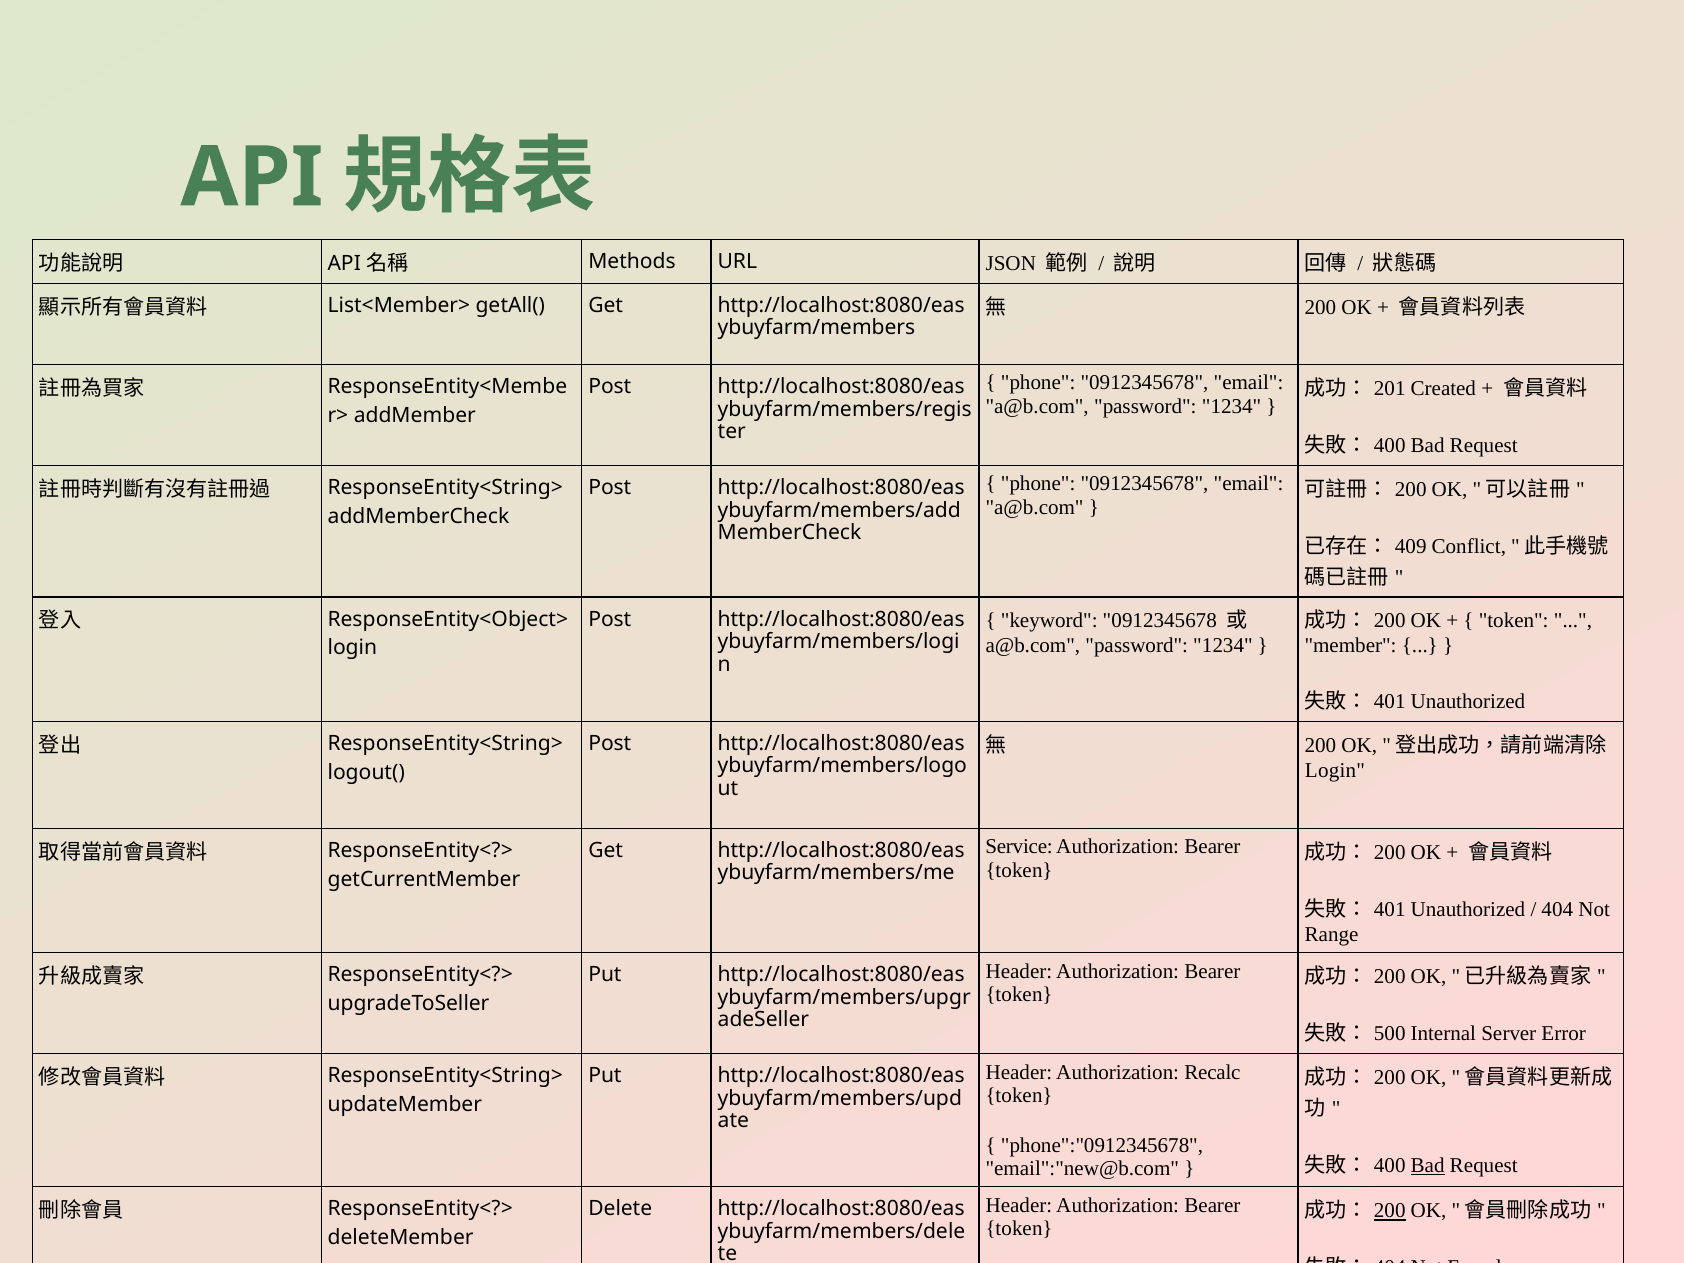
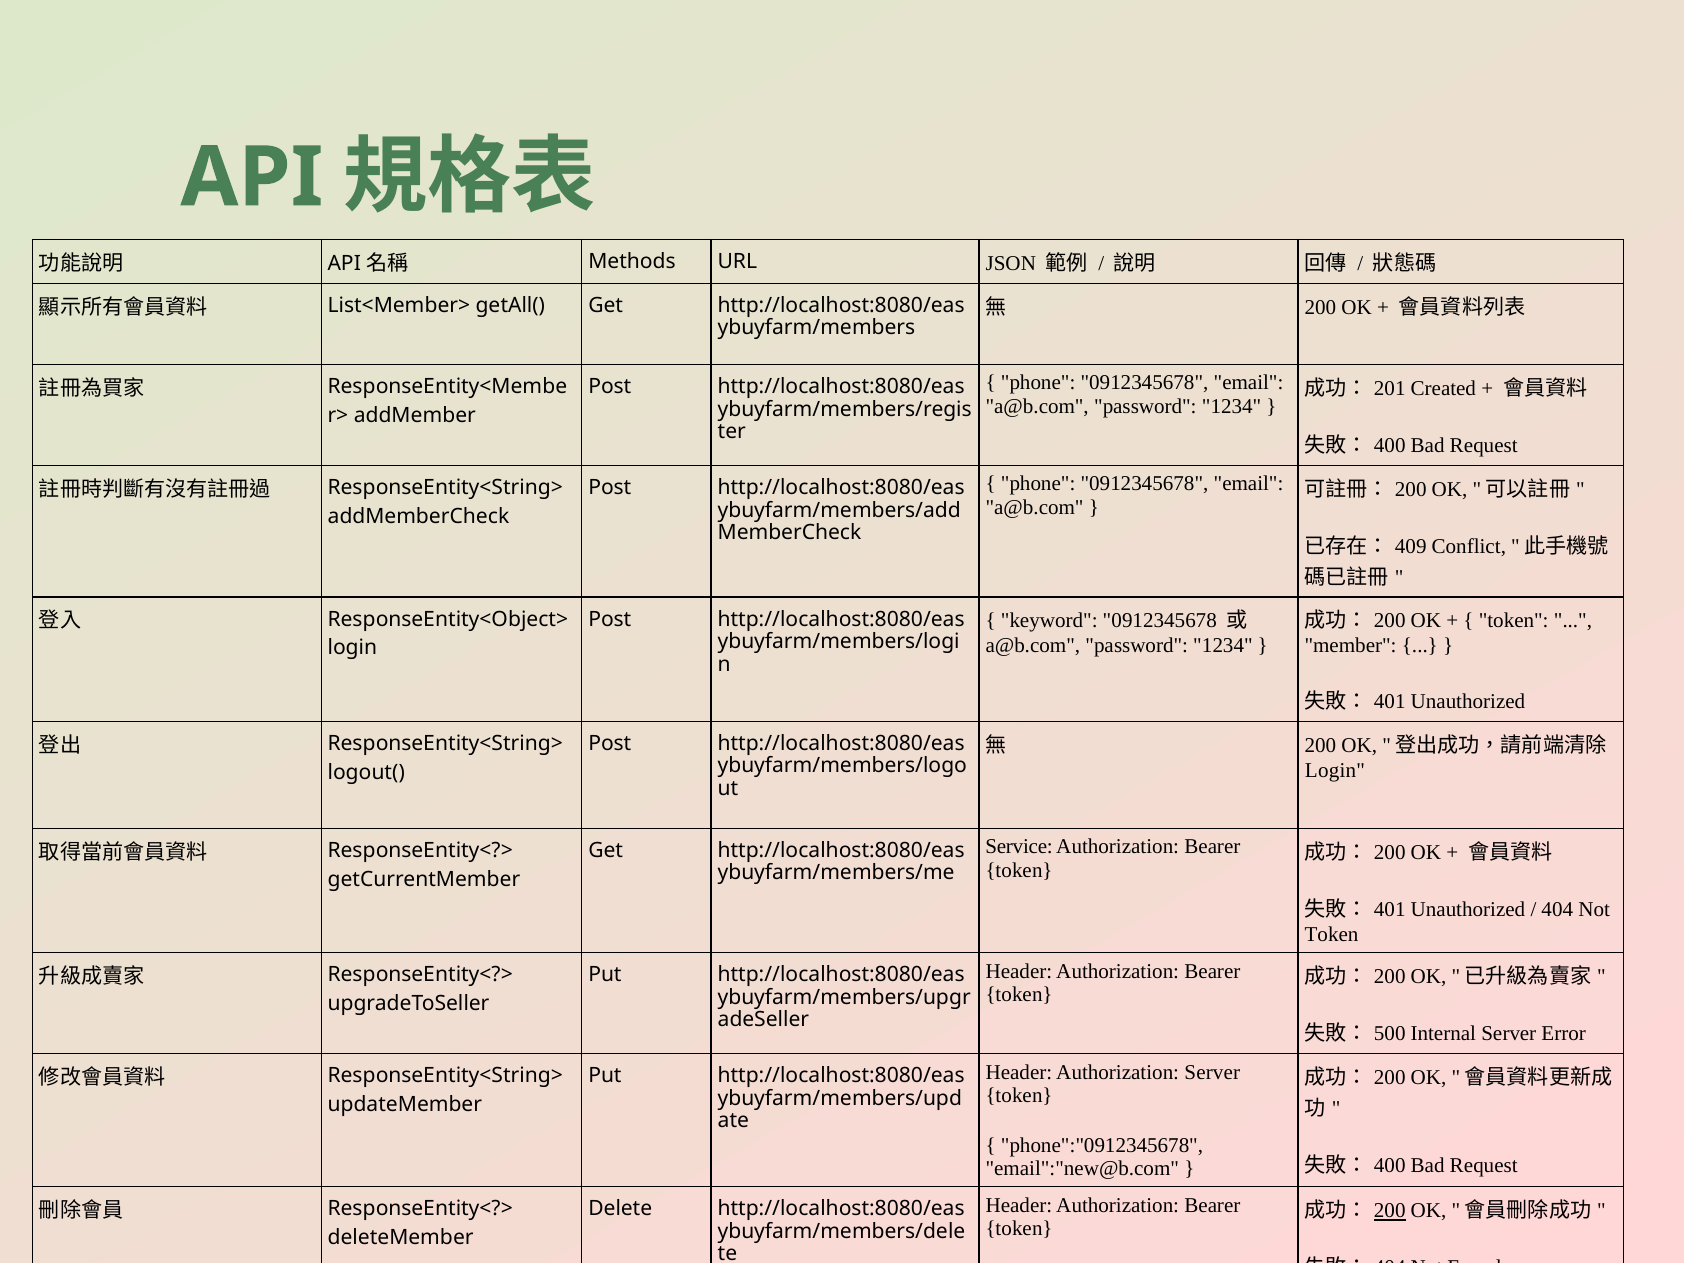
Range at (1332, 934): Range -> Token
Authorization Recalc: Recalc -> Server
Bad at (1428, 1165) underline: present -> none
